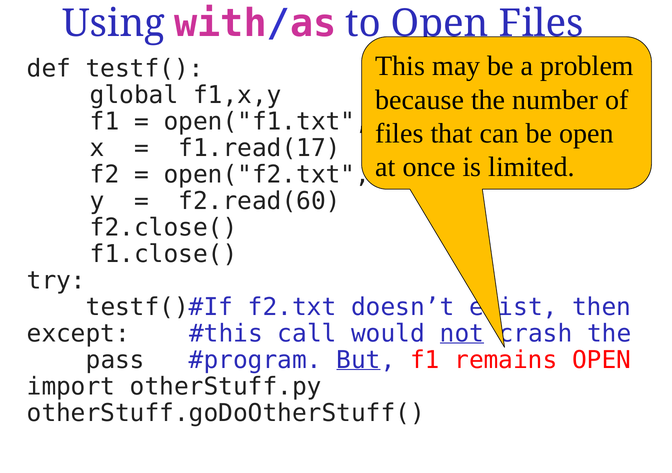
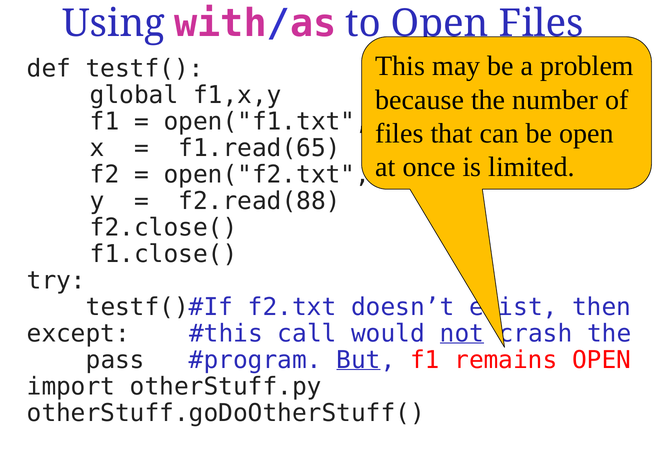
f1.read(17: f1.read(17 -> f1.read(65
f2.read(60: f2.read(60 -> f2.read(88
